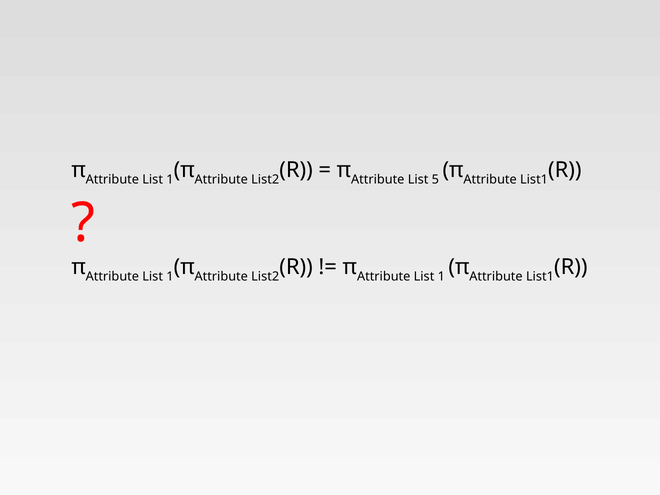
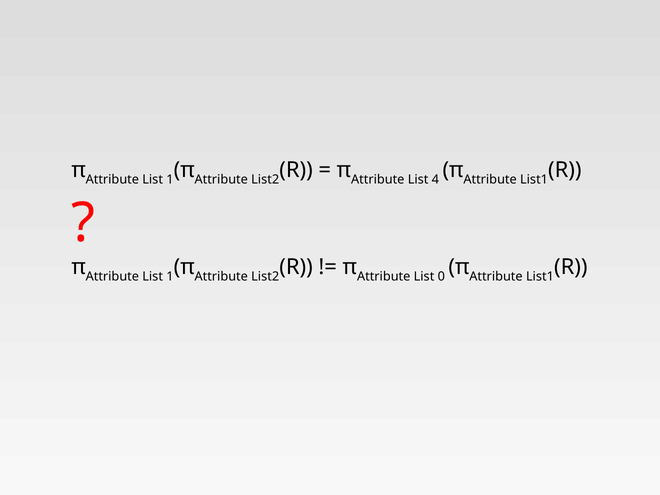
5: 5 -> 4
1 at (441, 277): 1 -> 0
